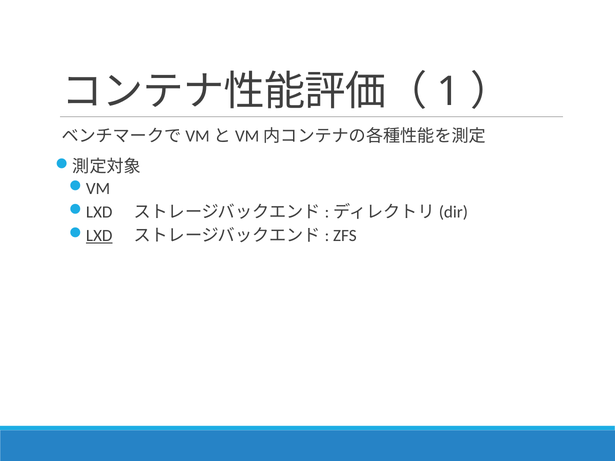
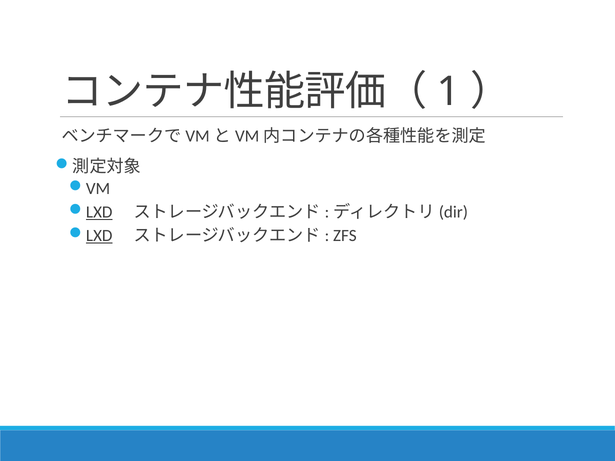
LXD at (99, 212) underline: none -> present
